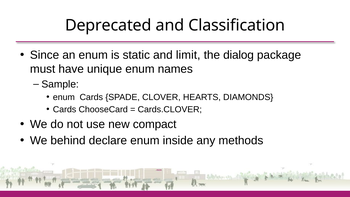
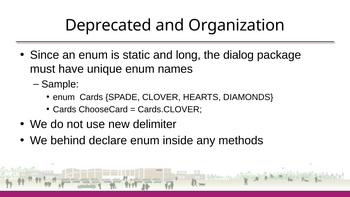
Classification: Classification -> Organization
limit: limit -> long
compact: compact -> delimiter
